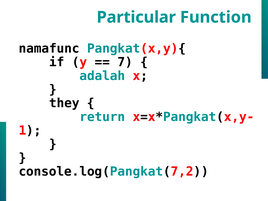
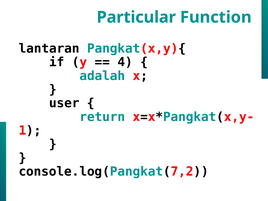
namafunc: namafunc -> lantaran
7: 7 -> 4
they: they -> user
